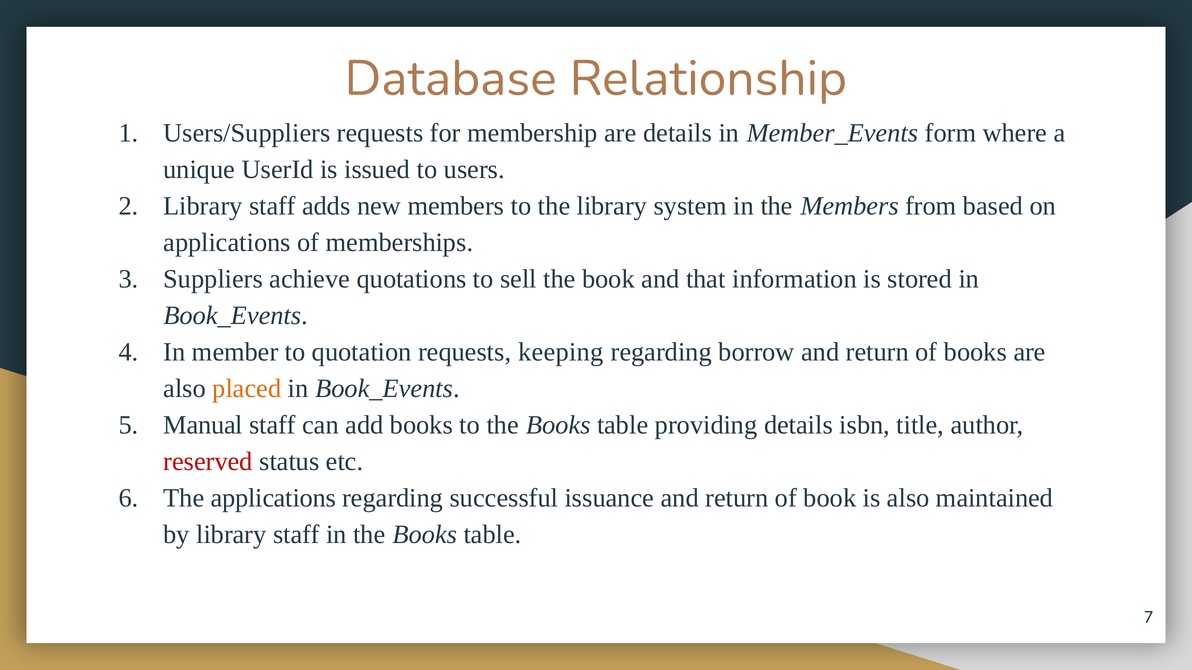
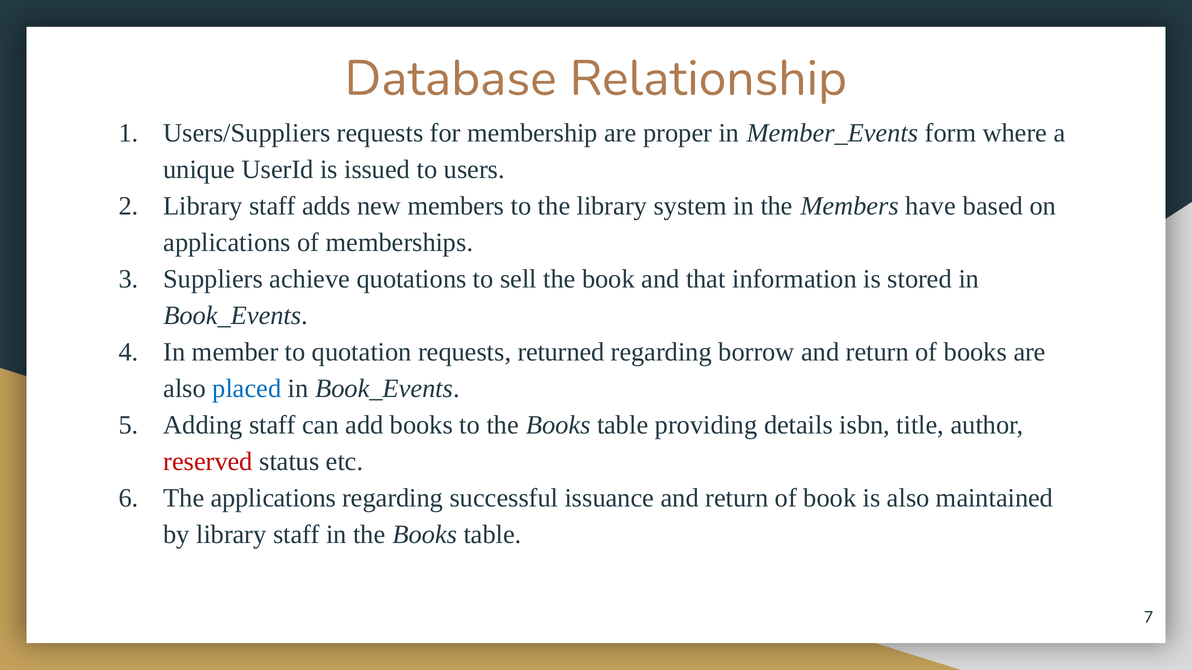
are details: details -> proper
from: from -> have
keeping: keeping -> returned
placed colour: orange -> blue
Manual: Manual -> Adding
